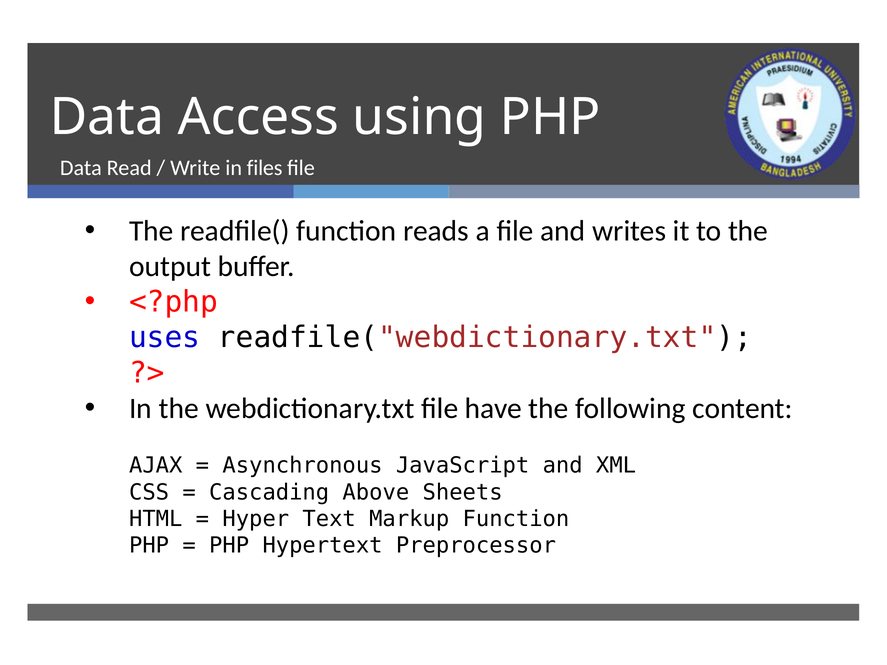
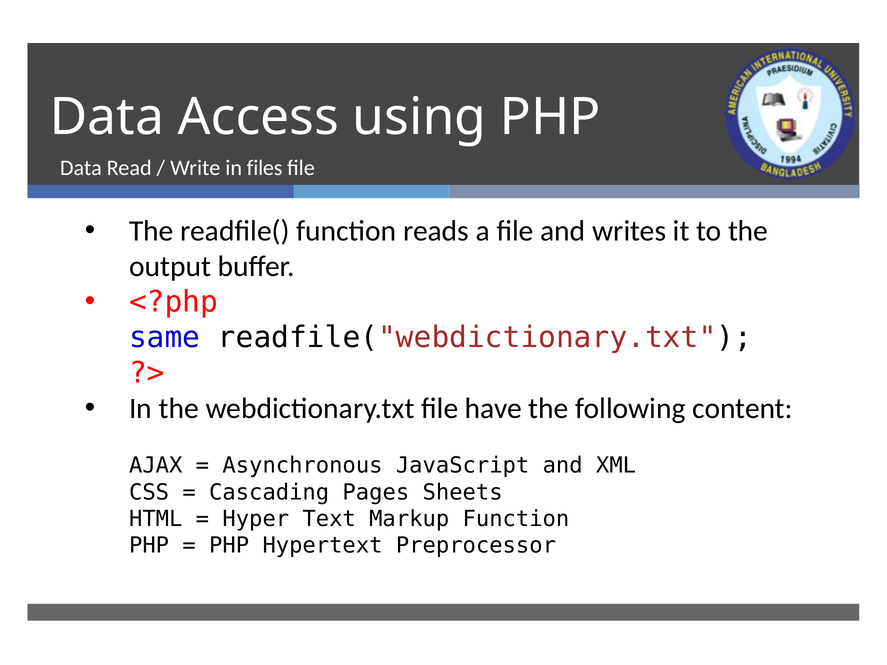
uses: uses -> same
Above: Above -> Pages
